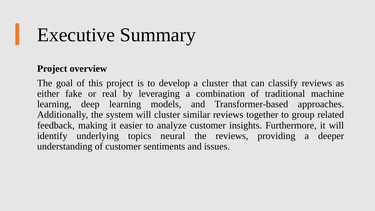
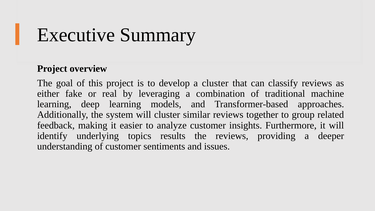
neural: neural -> results
